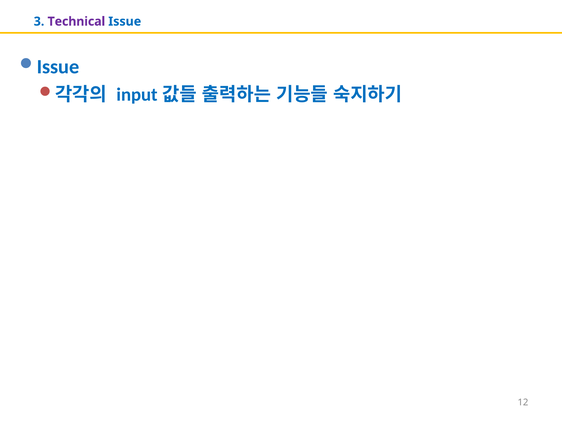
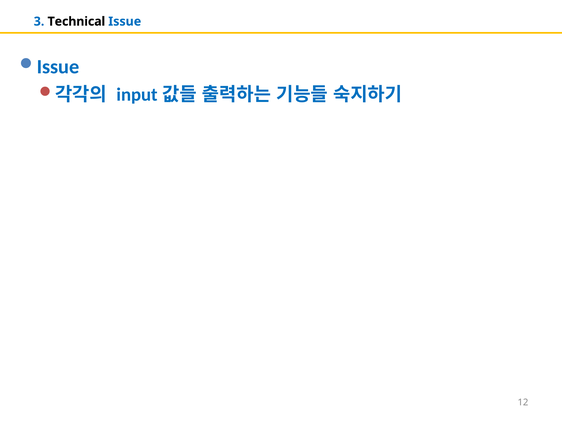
Technical colour: purple -> black
